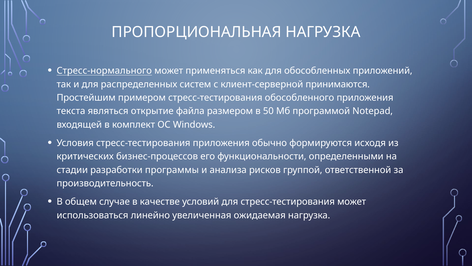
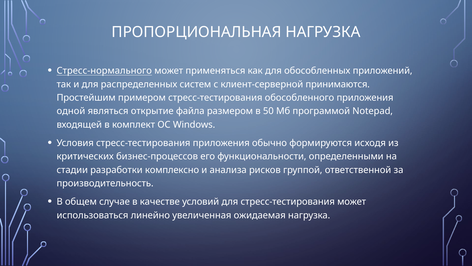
текста: текста -> одной
программы: программы -> комплексно
